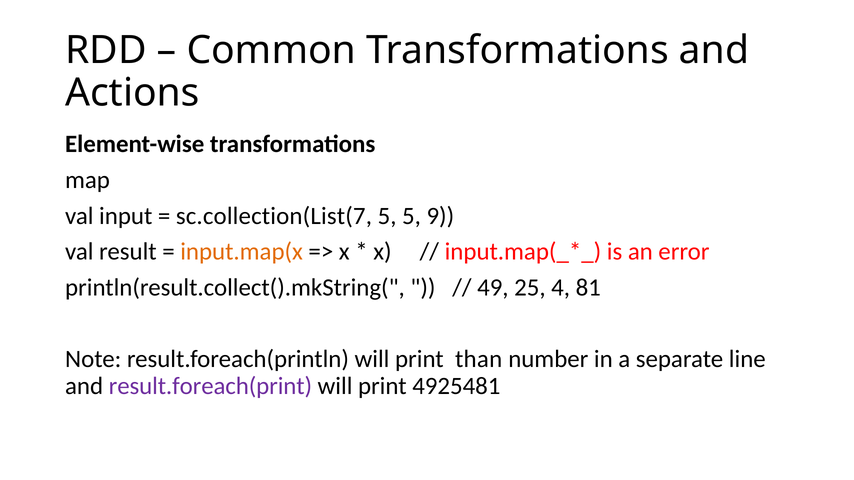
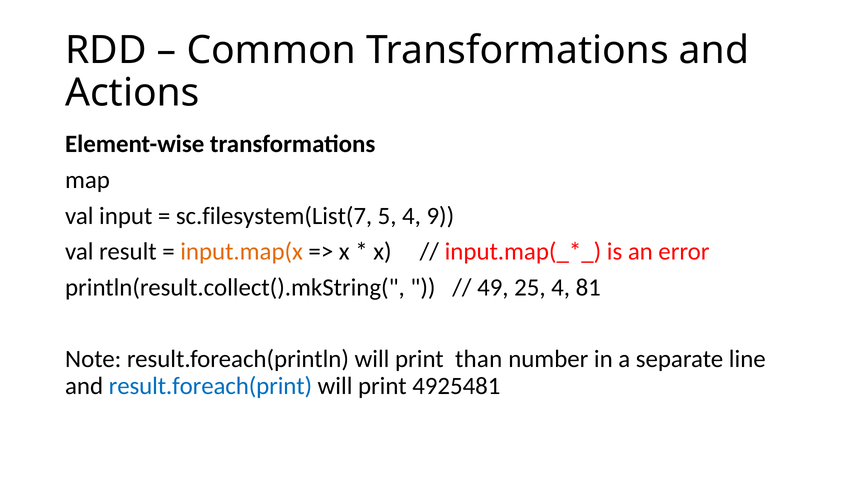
sc.collection(List(7: sc.collection(List(7 -> sc.filesystem(List(7
5 5: 5 -> 4
result.foreach(print colour: purple -> blue
